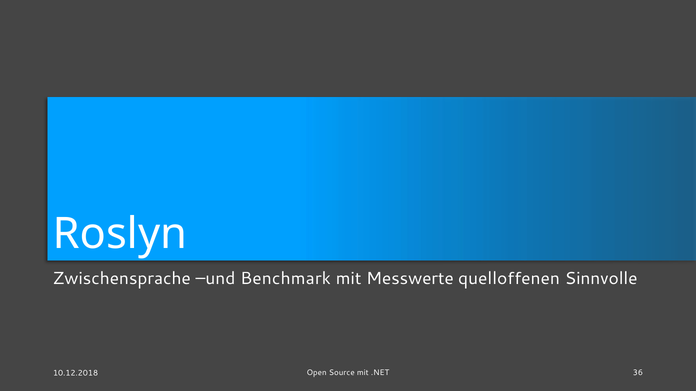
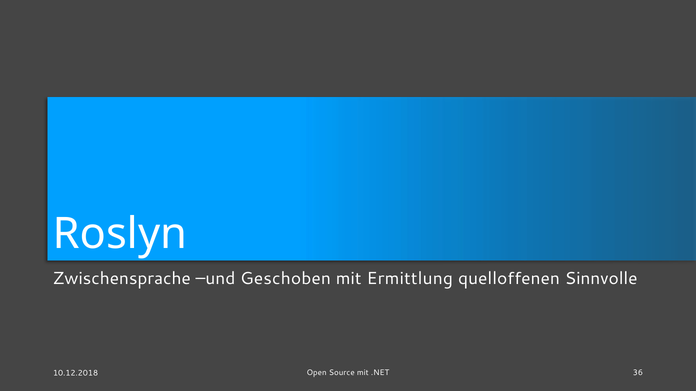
Benchmark: Benchmark -> Geschoben
Messwerte: Messwerte -> Ermittlung
